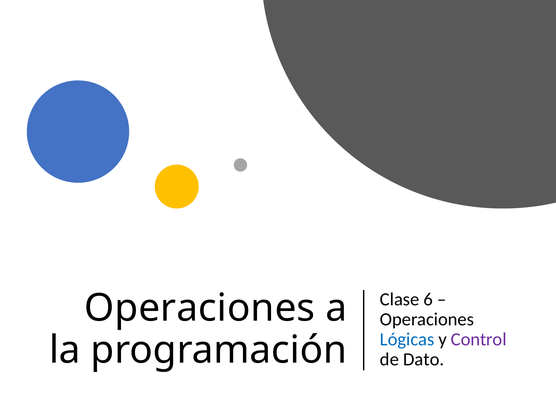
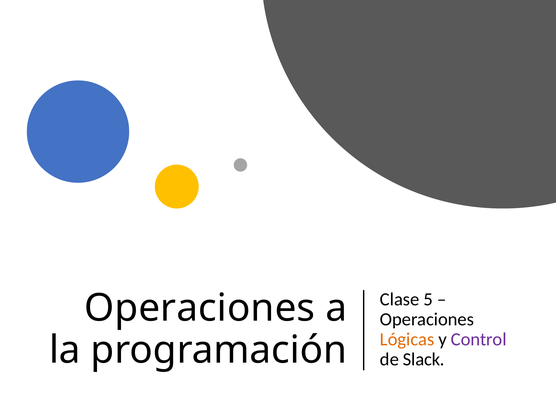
6: 6 -> 5
Lógicas colour: blue -> orange
Dato: Dato -> Slack
